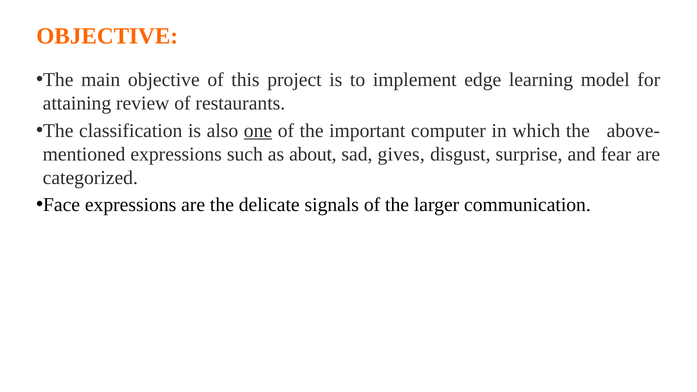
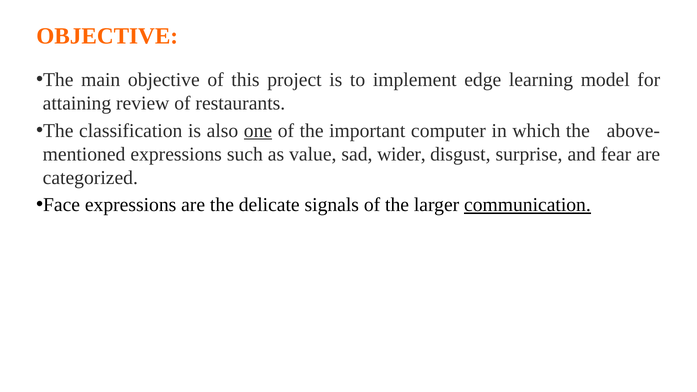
about: about -> value
gives: gives -> wider
communication underline: none -> present
